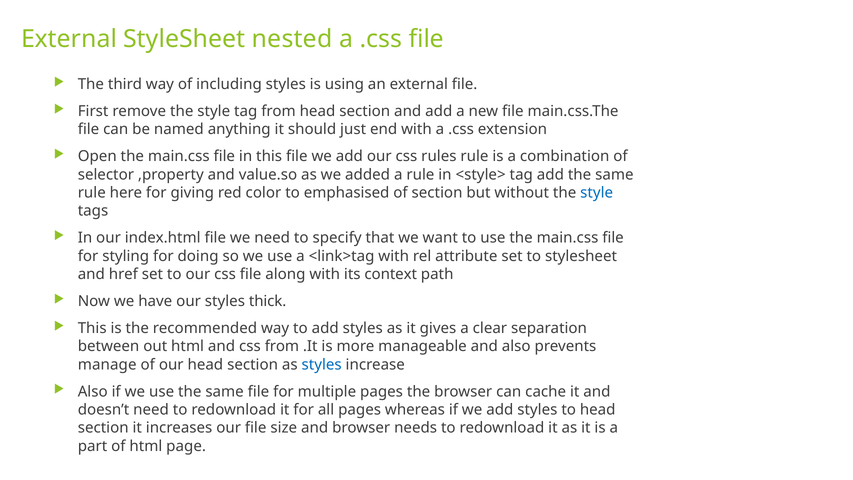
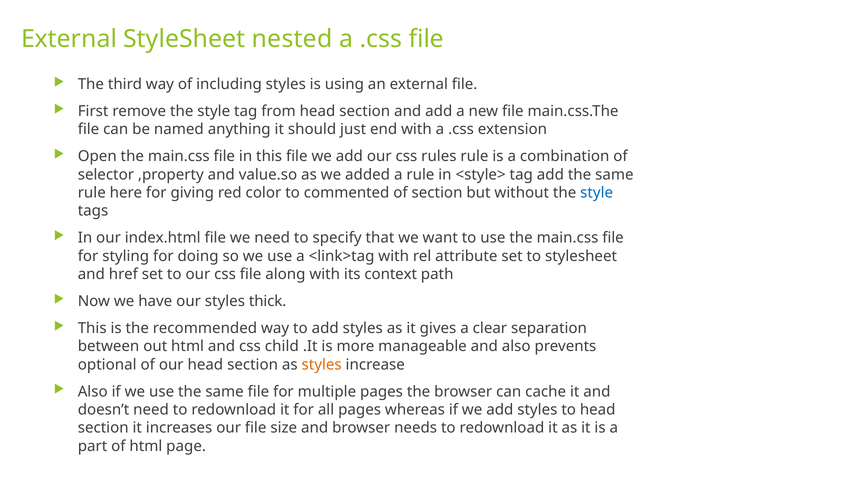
emphasised: emphasised -> commented
css from: from -> child
manage: manage -> optional
styles at (322, 364) colour: blue -> orange
